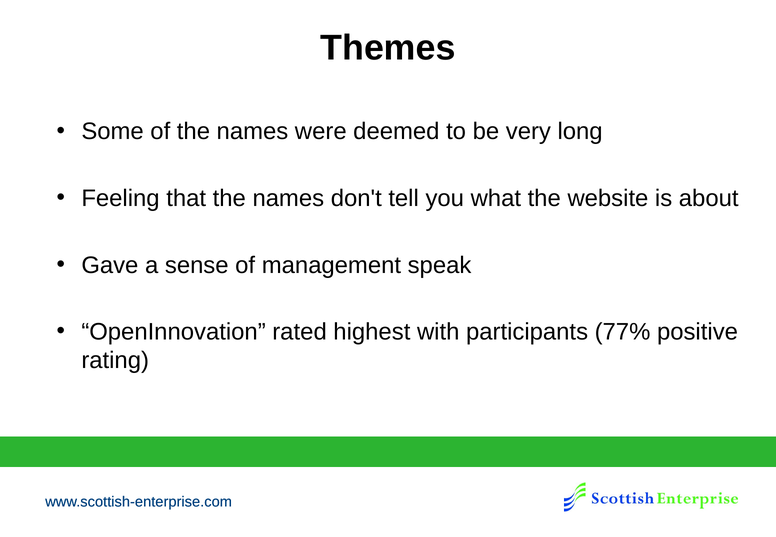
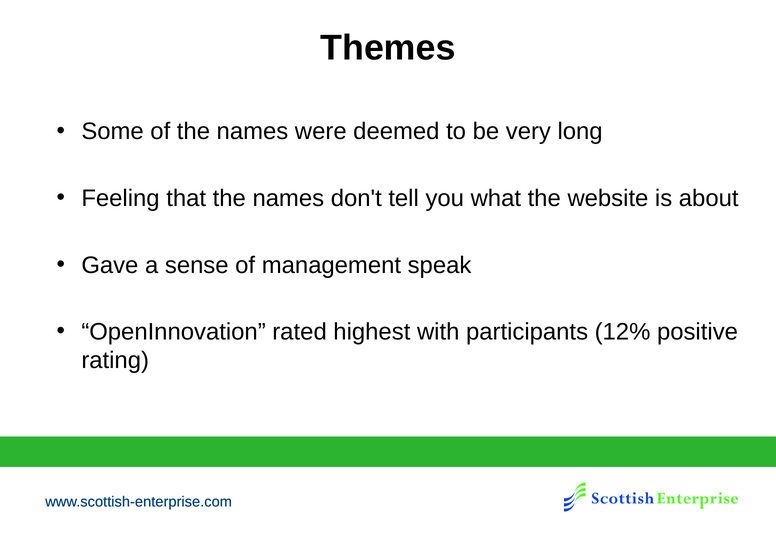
77%: 77% -> 12%
